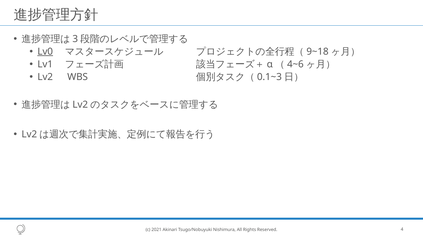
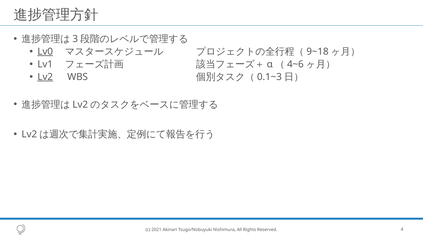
Lv2 at (45, 77) underline: none -> present
